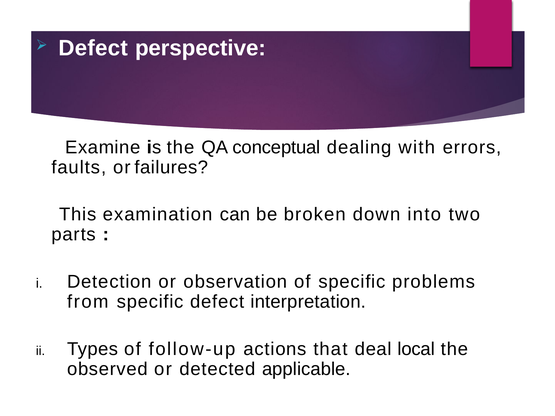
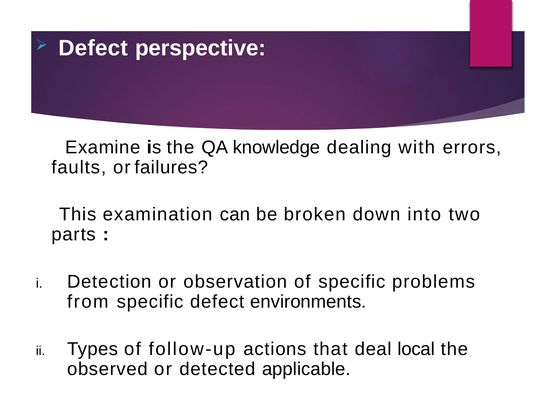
conceptual: conceptual -> knowledge
interpretation: interpretation -> environments
